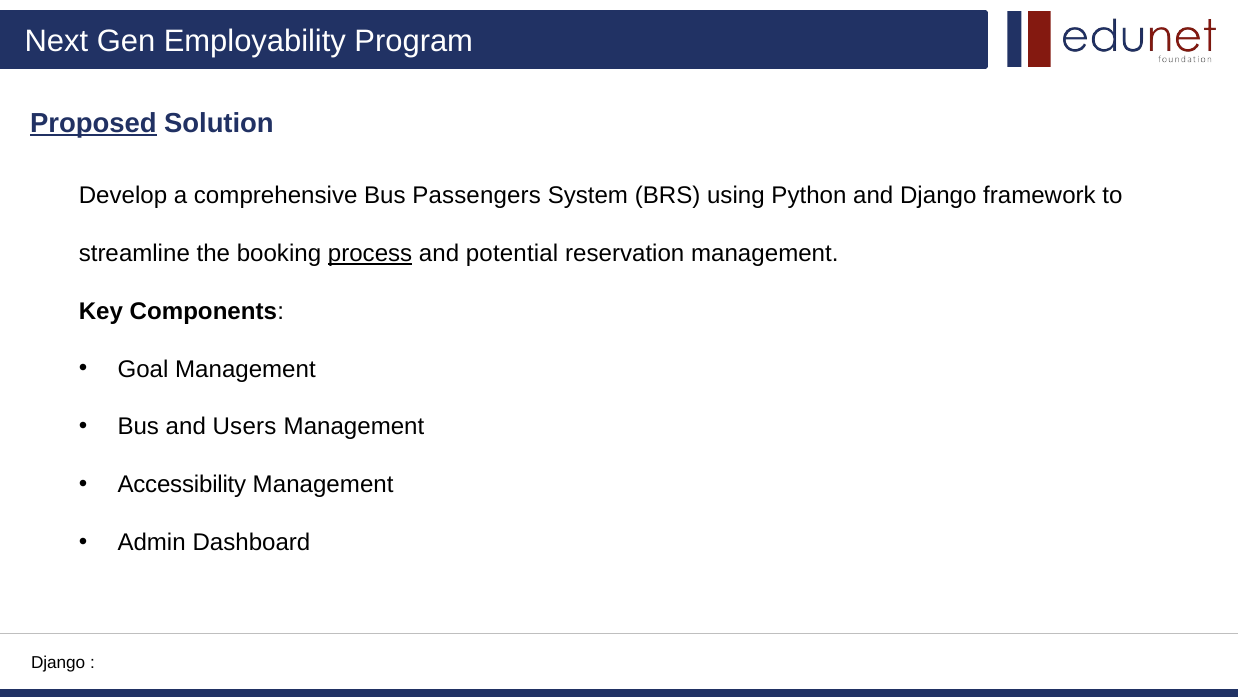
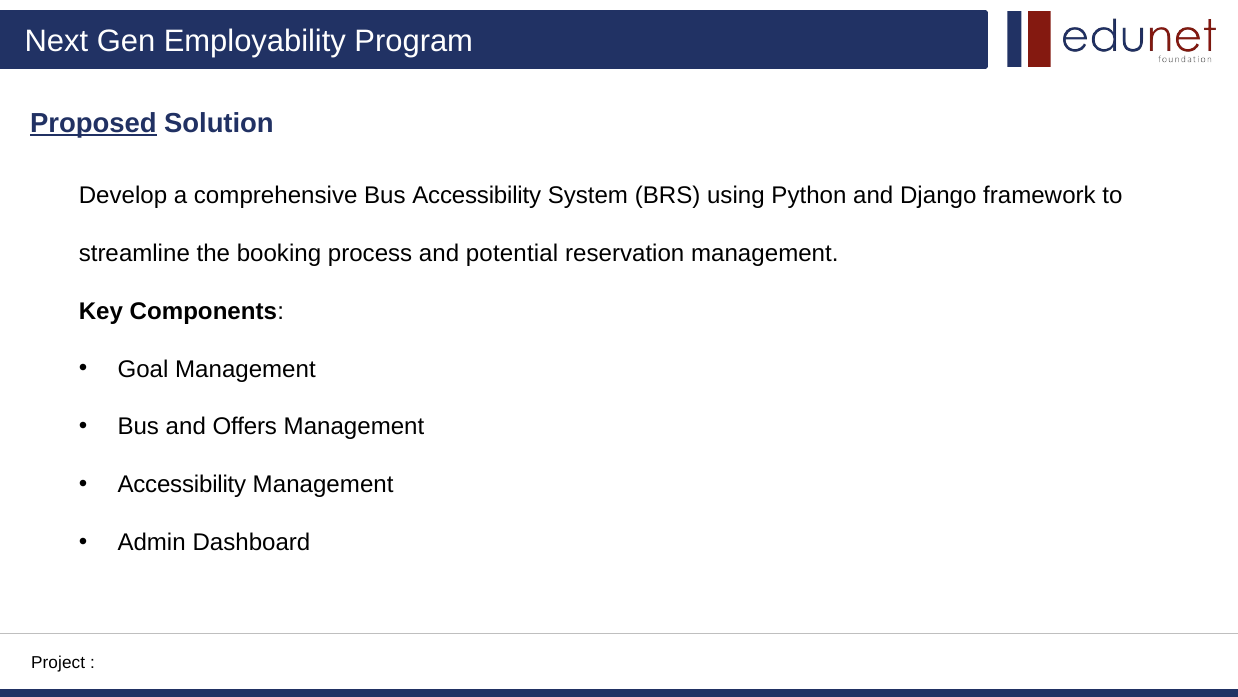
Bus Passengers: Passengers -> Accessibility
process underline: present -> none
Users: Users -> Offers
Django at (58, 662): Django -> Project
